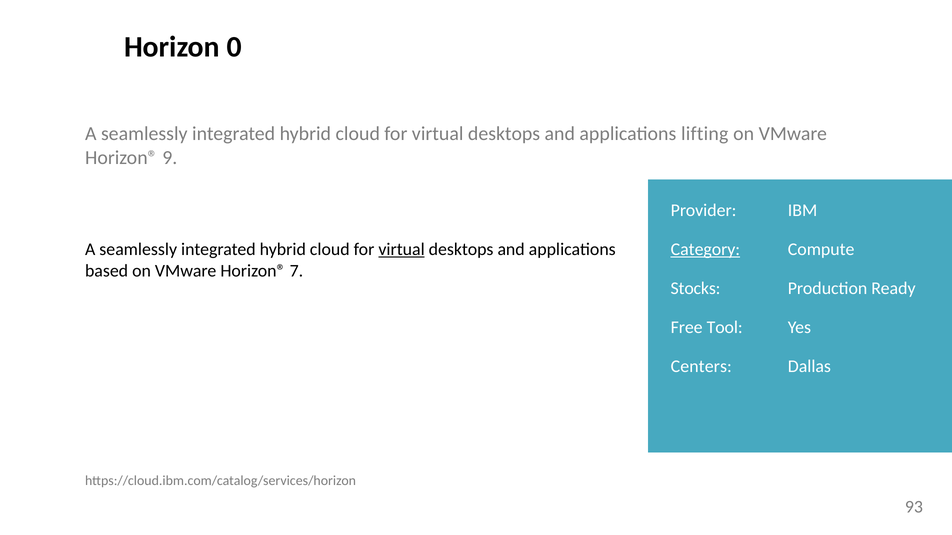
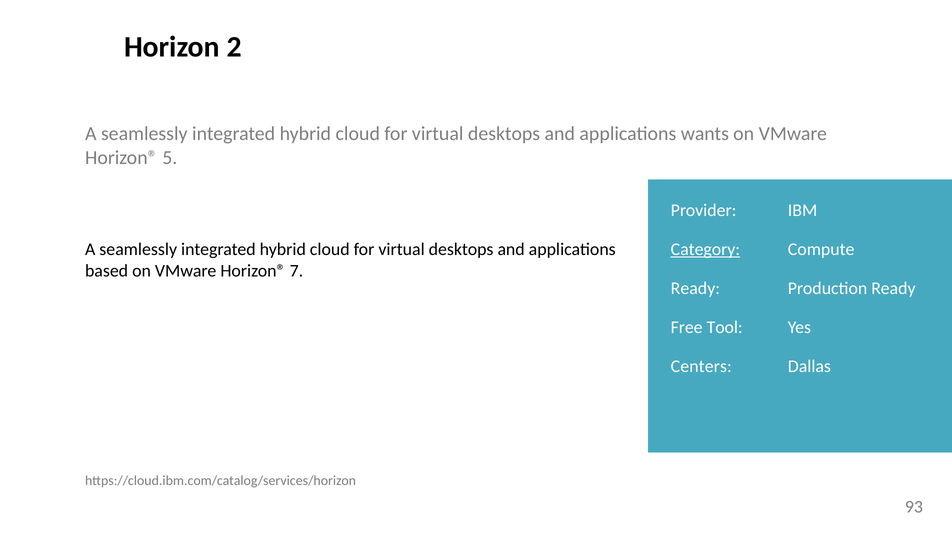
0: 0 -> 2
lifting: lifting -> wants
9: 9 -> 5
virtual at (402, 250) underline: present -> none
Stocks at (696, 289): Stocks -> Ready
